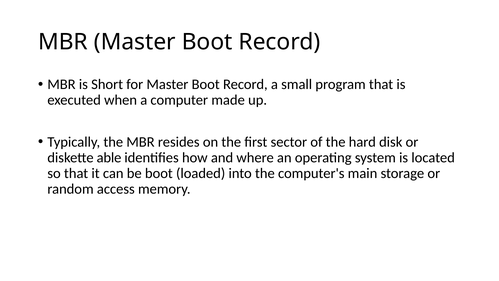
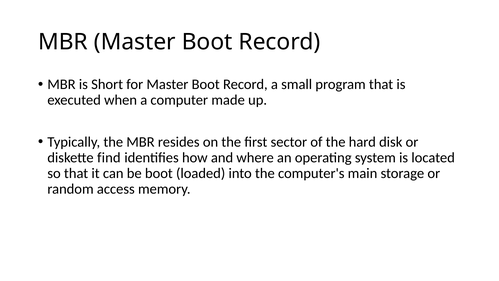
able: able -> find
